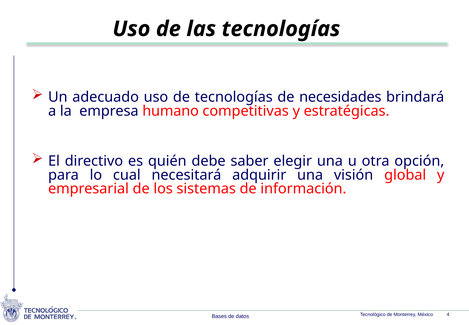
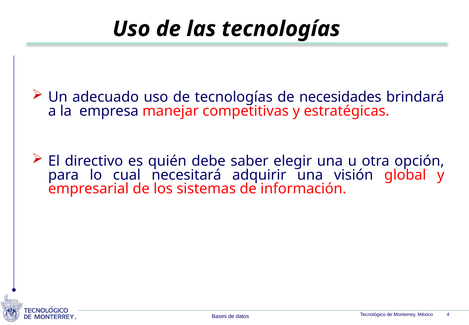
humano: humano -> manejar
